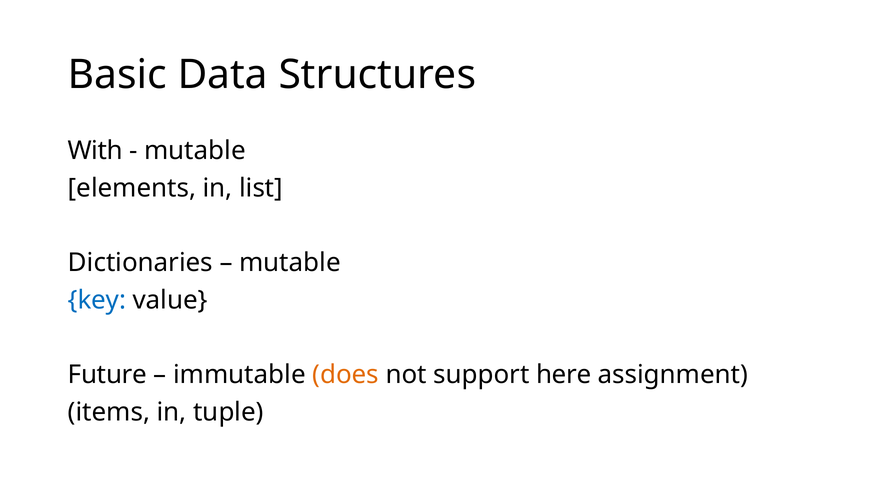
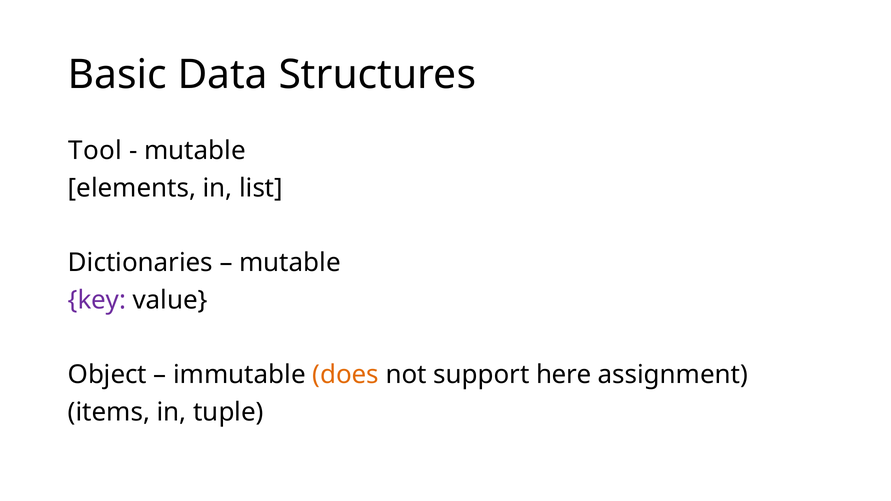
With: With -> Tool
key colour: blue -> purple
Future: Future -> Object
